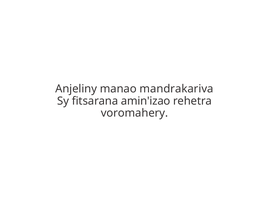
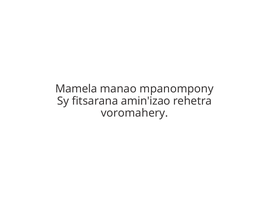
Anjeliny: Anjeliny -> Mamela
mandrakariva: mandrakariva -> mpanompony
